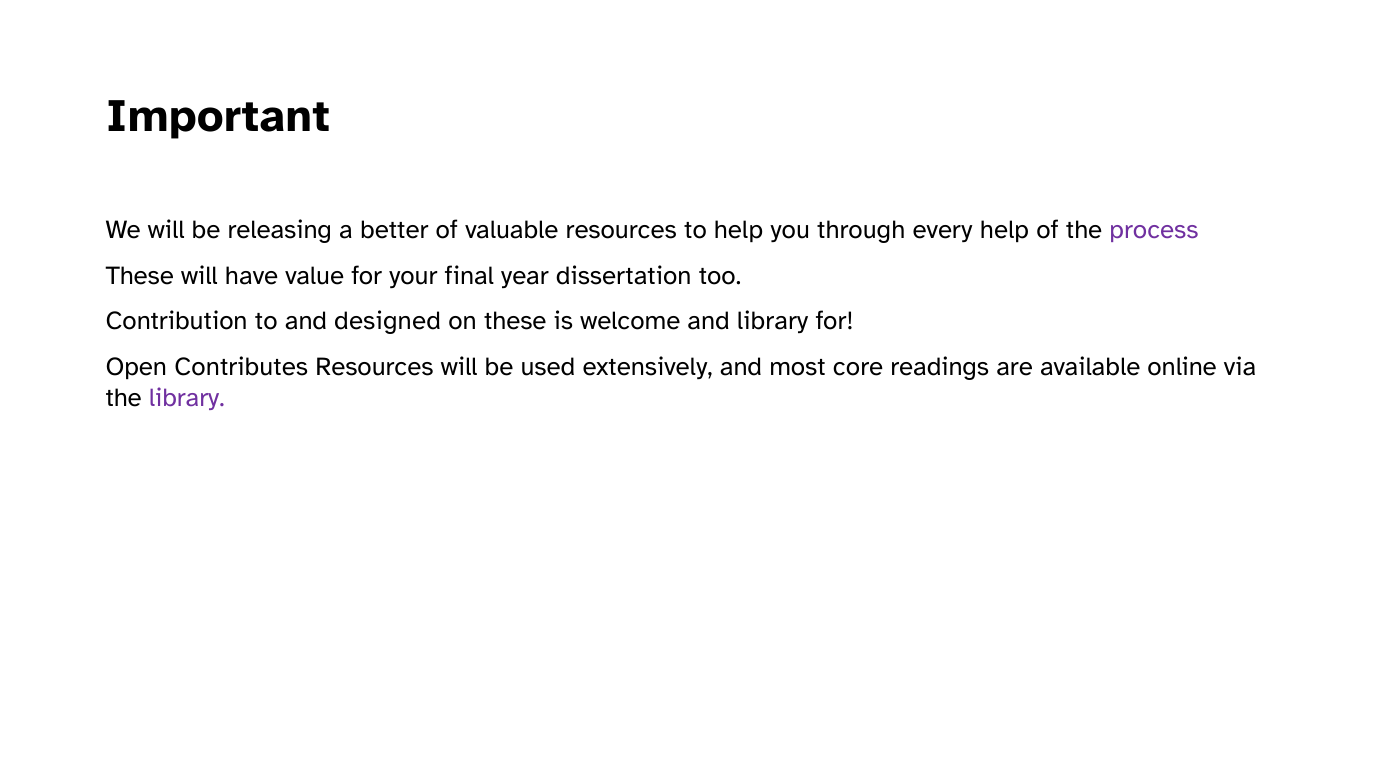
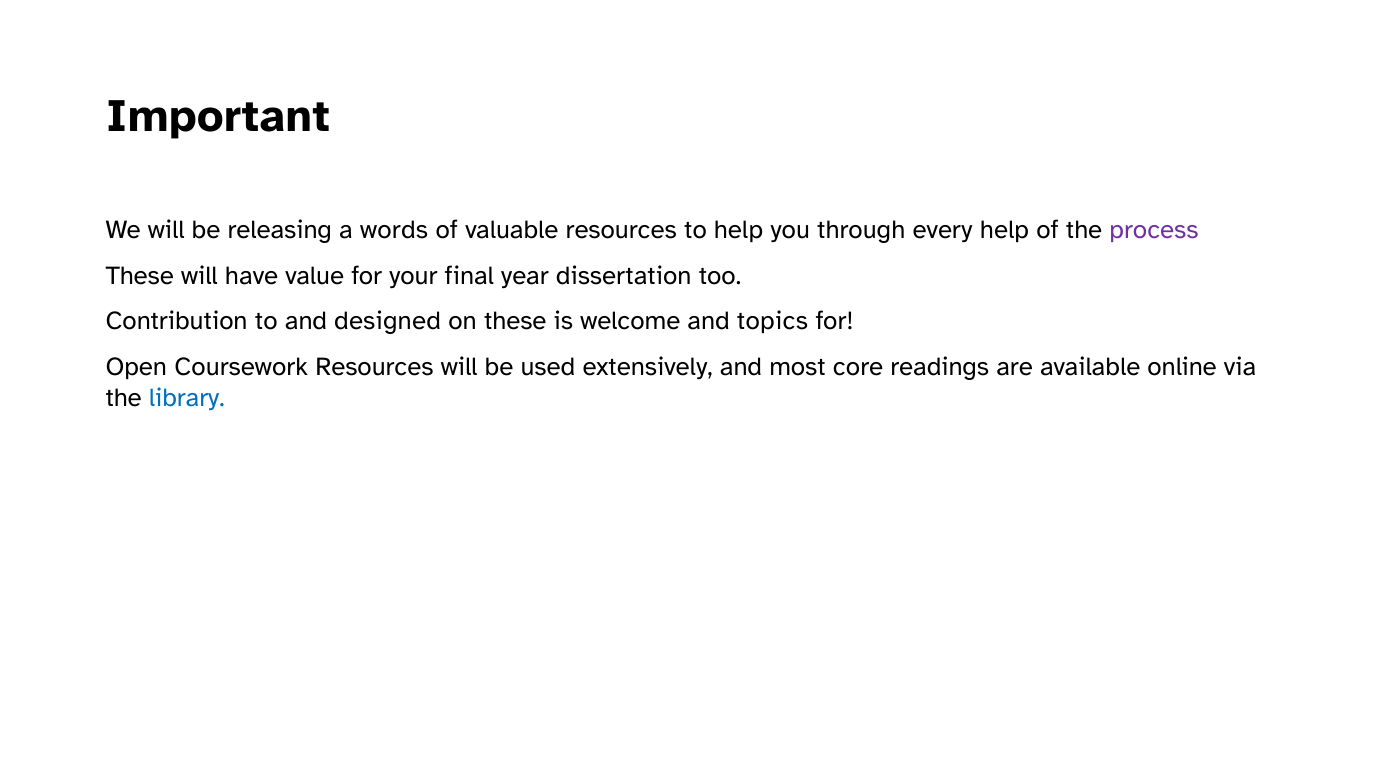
better: better -> words
and library: library -> topics
Contributes: Contributes -> Coursework
library at (187, 398) colour: purple -> blue
